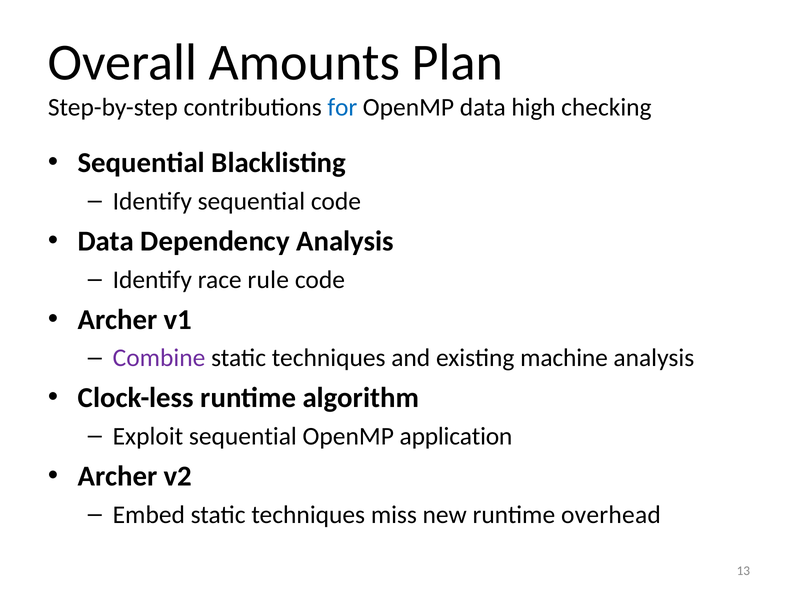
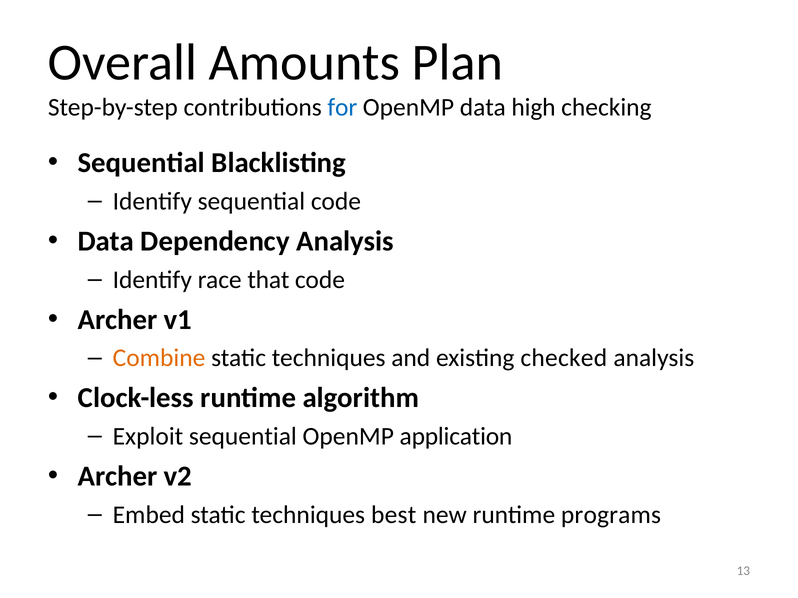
rule: rule -> that
Combine colour: purple -> orange
machine: machine -> checked
miss: miss -> best
overhead: overhead -> programs
